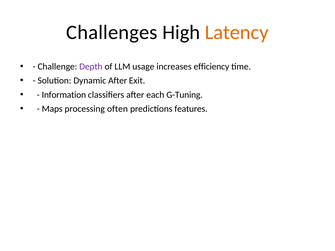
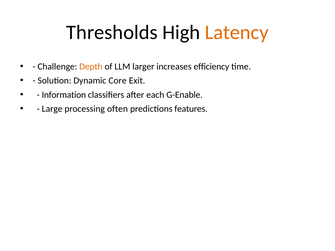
Challenges: Challenges -> Thresholds
Depth colour: purple -> orange
usage: usage -> larger
Dynamic After: After -> Core
G-Tuning: G-Tuning -> G-Enable
Maps: Maps -> Large
